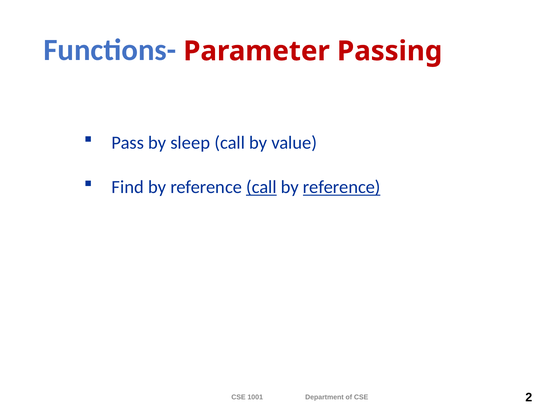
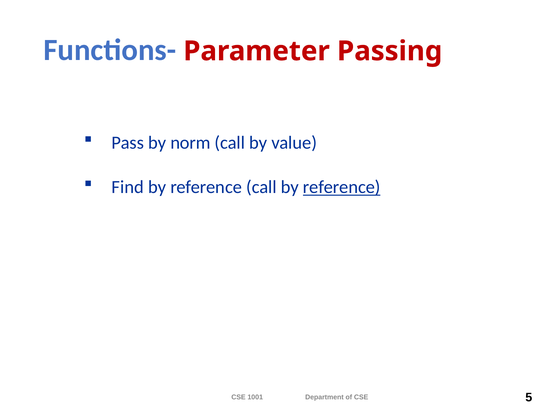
sleep: sleep -> norm
call at (261, 187) underline: present -> none
2: 2 -> 5
